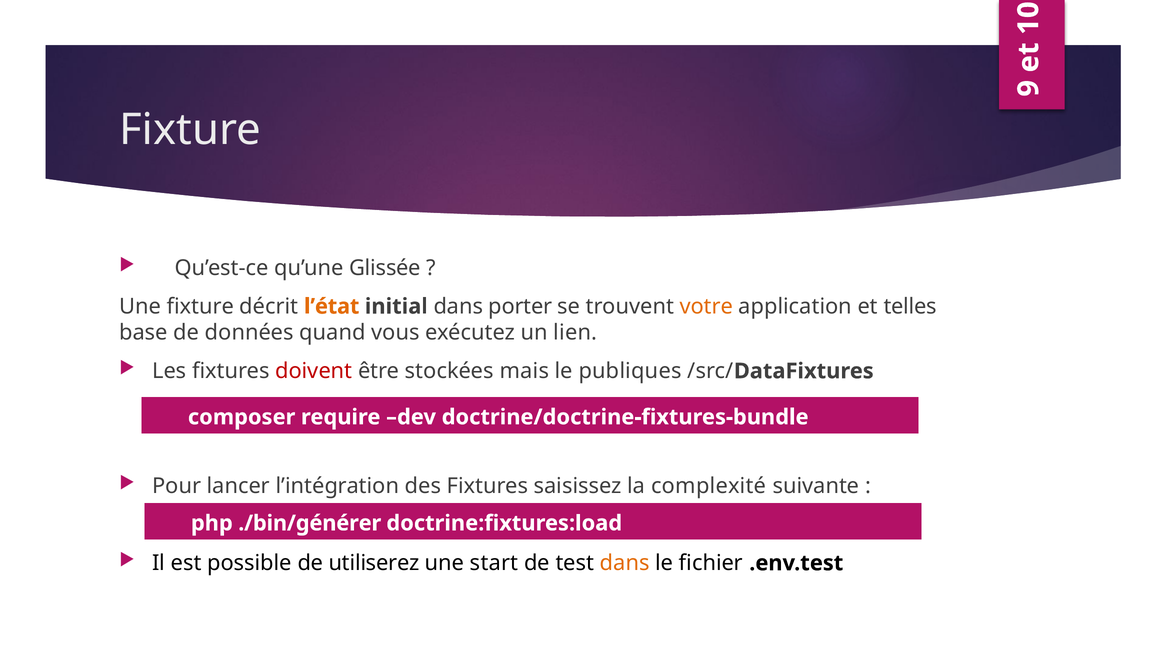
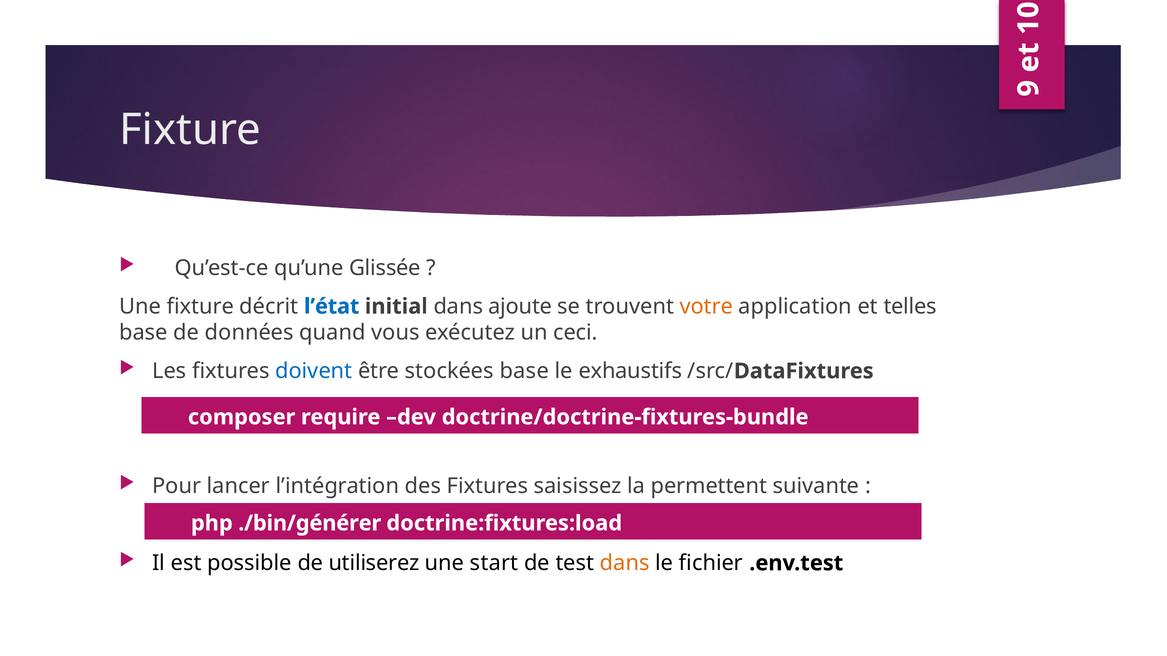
l’état colour: orange -> blue
porter: porter -> ajoute
lien: lien -> ceci
doivent colour: red -> blue
stockées mais: mais -> base
publiques: publiques -> exhaustifs
complexité: complexité -> permettent
